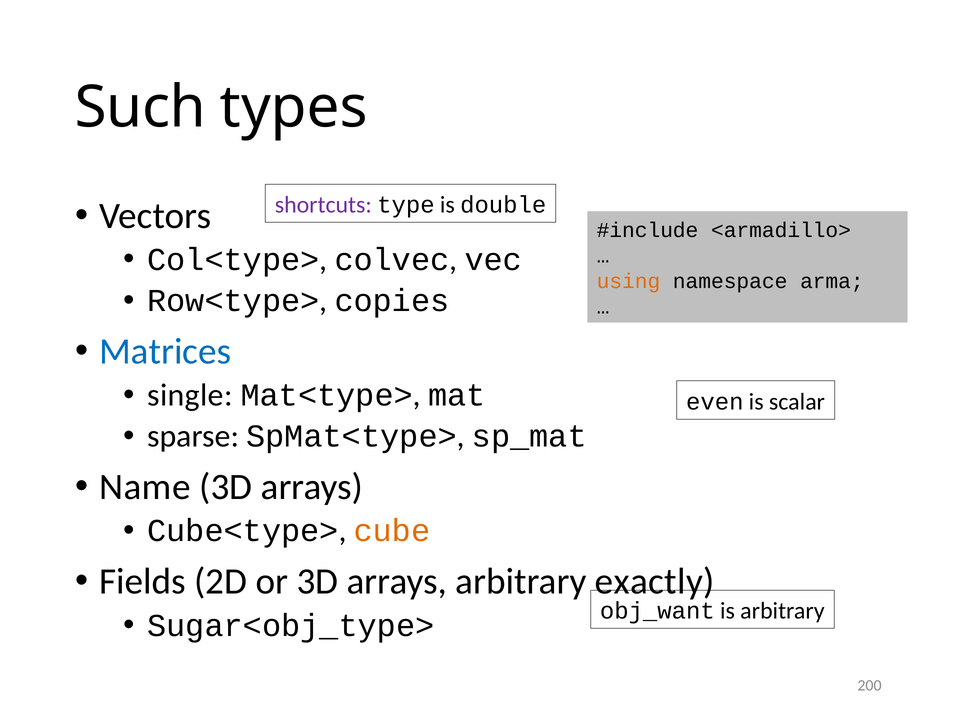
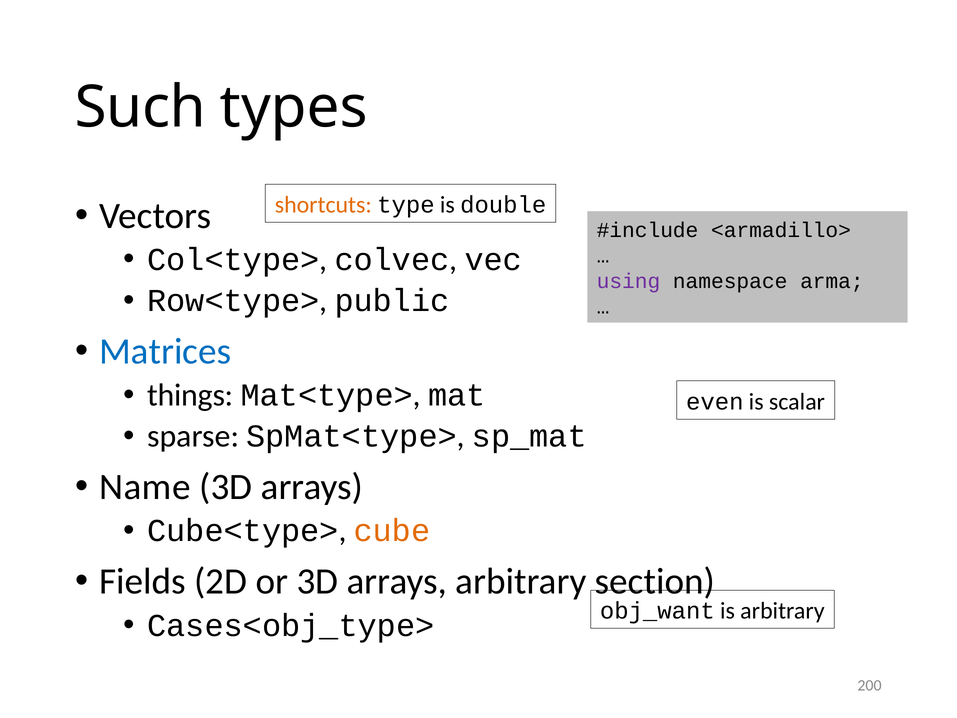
shortcuts colour: purple -> orange
using colour: orange -> purple
copies: copies -> public
single: single -> things
exactly: exactly -> section
Sugar<obj_type>: Sugar<obj_type> -> Cases<obj_type>
